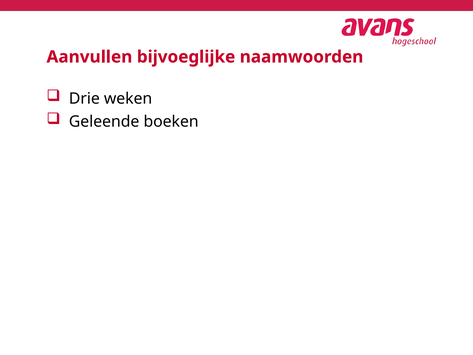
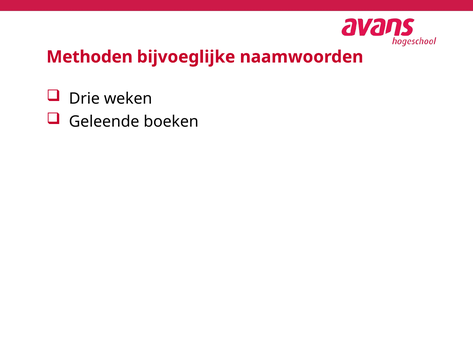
Aanvullen: Aanvullen -> Methoden
